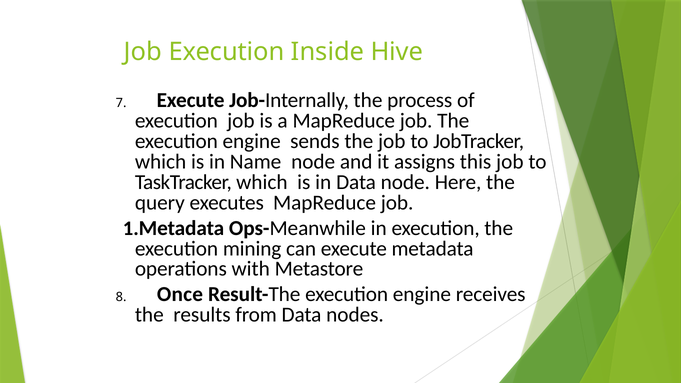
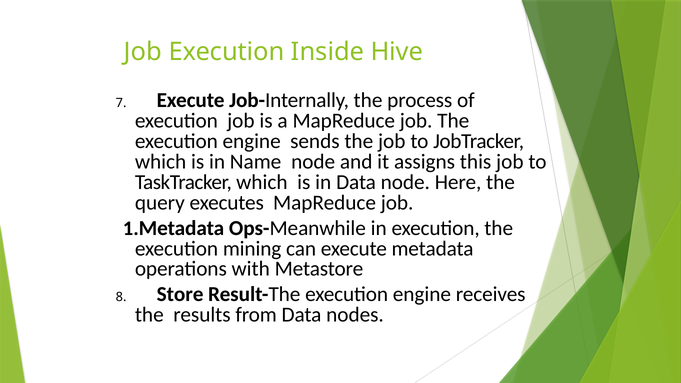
Once: Once -> Store
